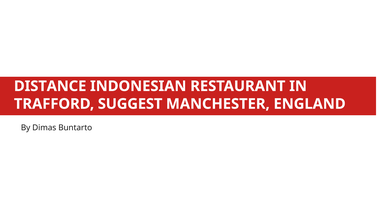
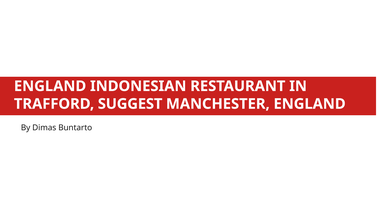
DISTANCE at (50, 86): DISTANCE -> ENGLAND
